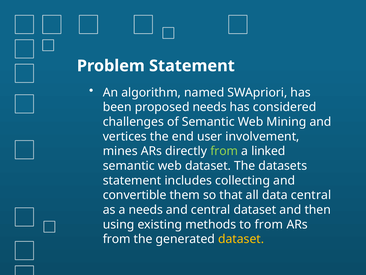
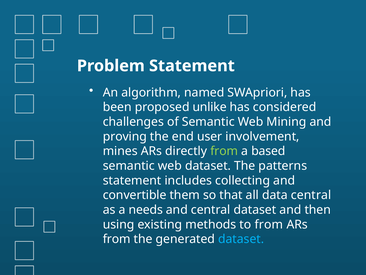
proposed needs: needs -> unlike
vertices: vertices -> proving
linked: linked -> based
datasets: datasets -> patterns
dataset at (241, 239) colour: yellow -> light blue
